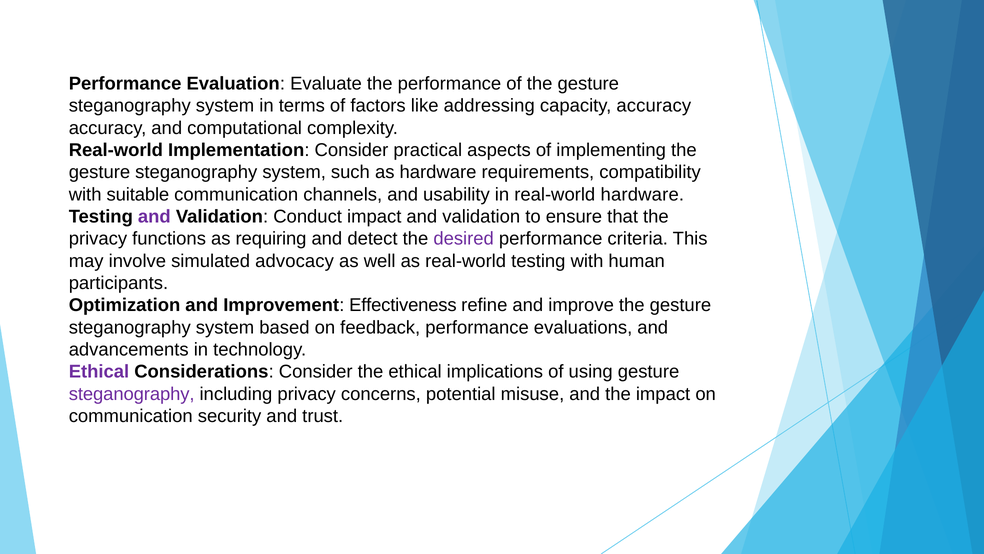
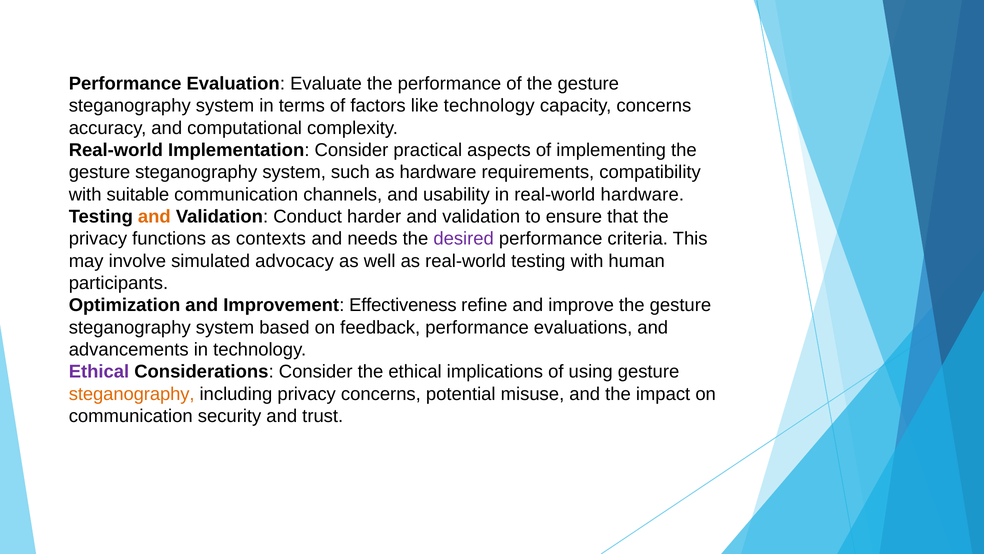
like addressing: addressing -> technology
capacity accuracy: accuracy -> concerns
and at (154, 216) colour: purple -> orange
Conduct impact: impact -> harder
requiring: requiring -> contexts
detect: detect -> needs
steganography at (132, 394) colour: purple -> orange
